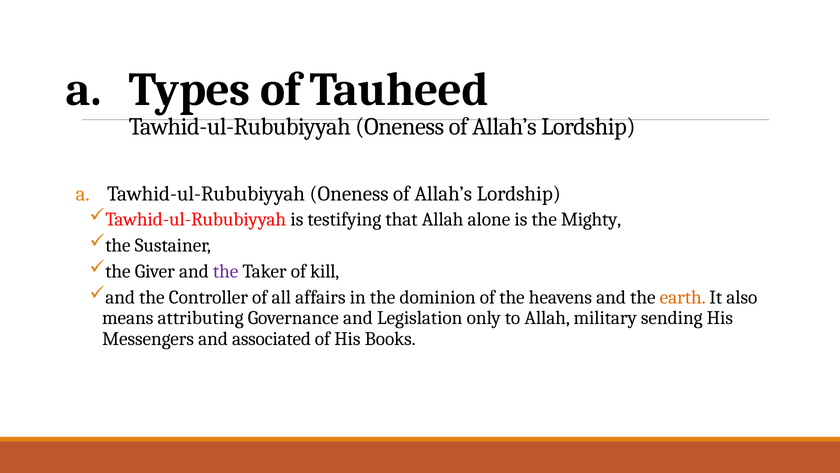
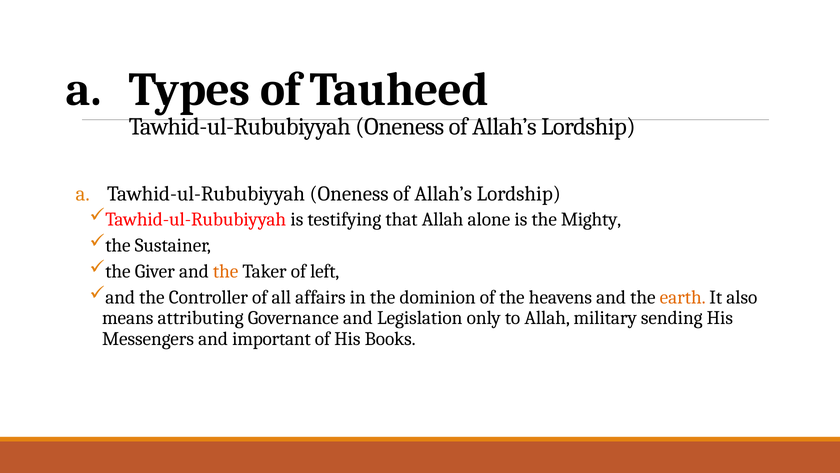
the at (226, 271) colour: purple -> orange
kill: kill -> left
associated: associated -> important
